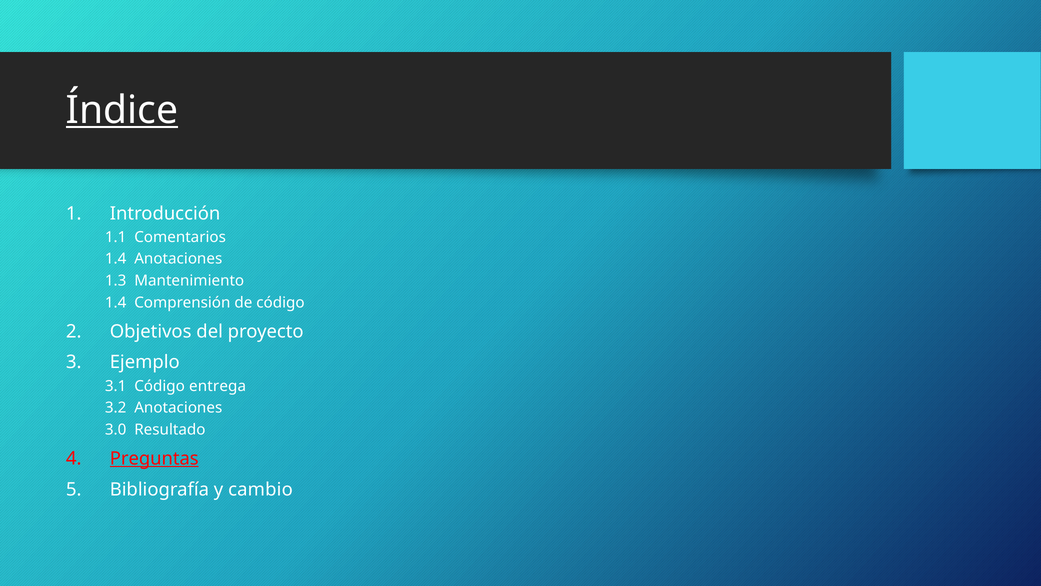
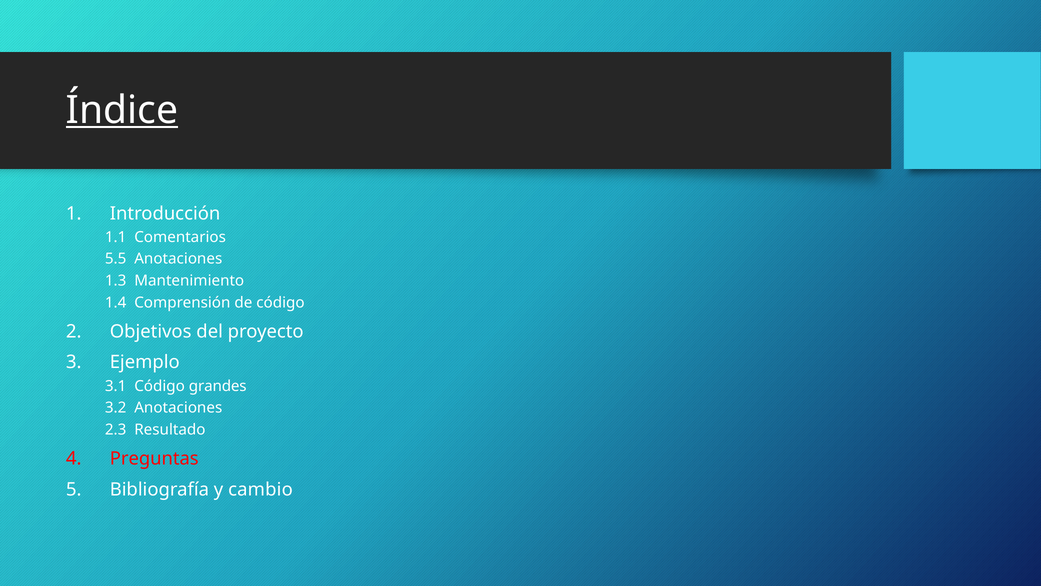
1.4 at (116, 259): 1.4 -> 5.5
entrega: entrega -> grandes
3.0: 3.0 -> 2.3
Preguntas underline: present -> none
